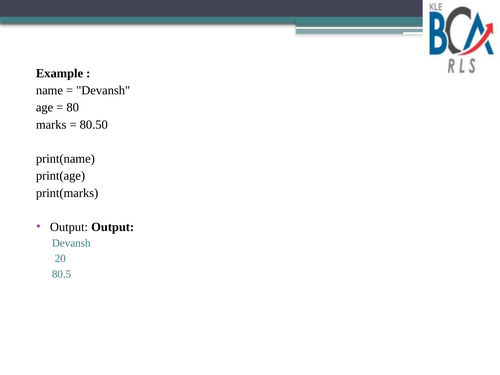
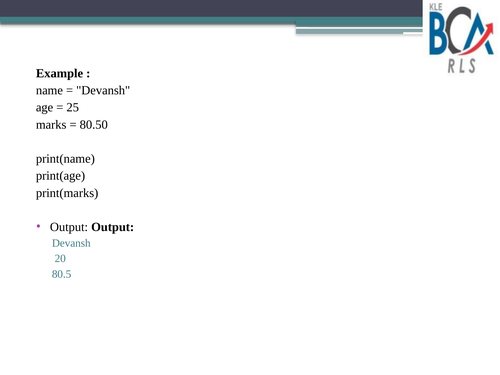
80: 80 -> 25
